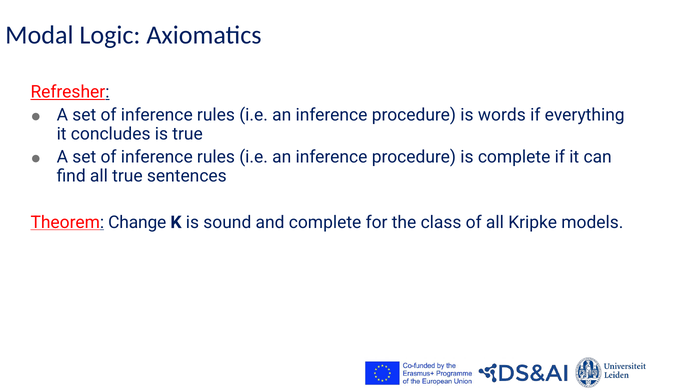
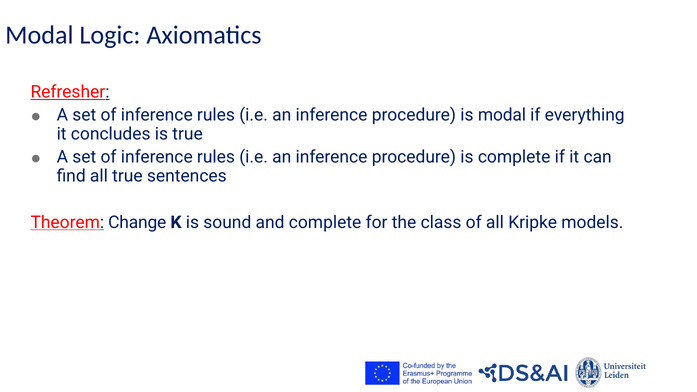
is words: words -> modal
